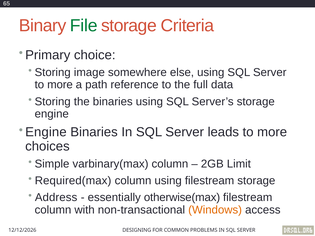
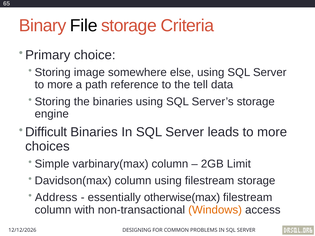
File colour: green -> black
full: full -> tell
Engine at (46, 132): Engine -> Difficult
Required(max: Required(max -> Davidson(max
